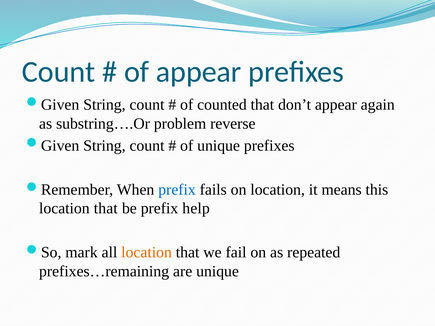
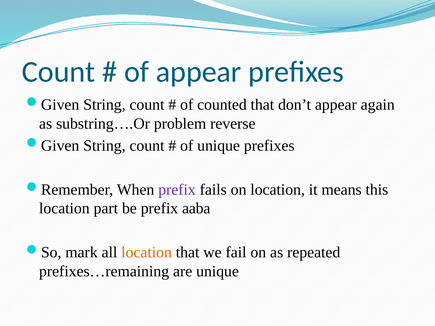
prefix at (177, 190) colour: blue -> purple
that at (106, 209): that -> part
help: help -> aaba
